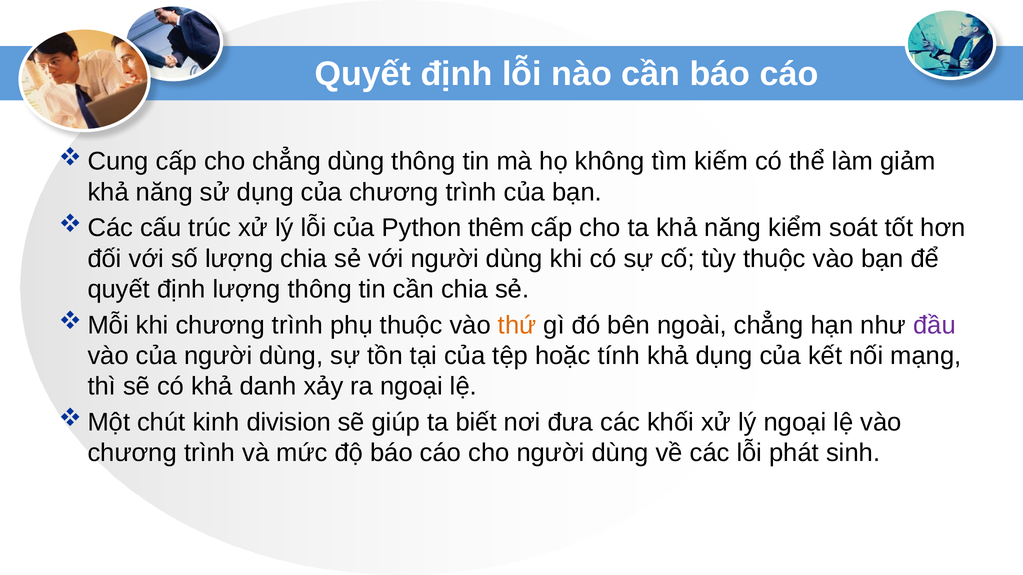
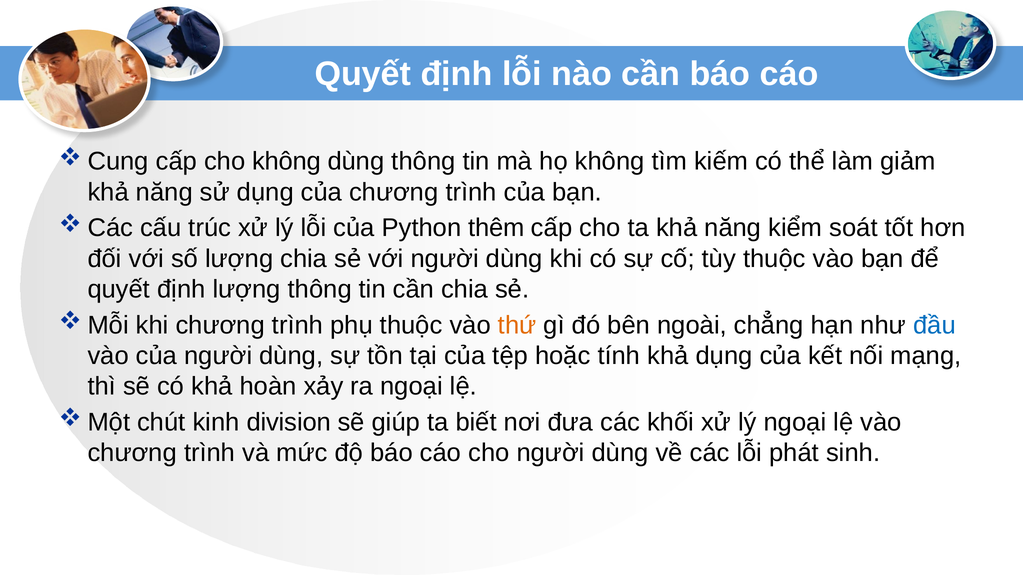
cho chẳng: chẳng -> không
đầu colour: purple -> blue
danh: danh -> hoàn
